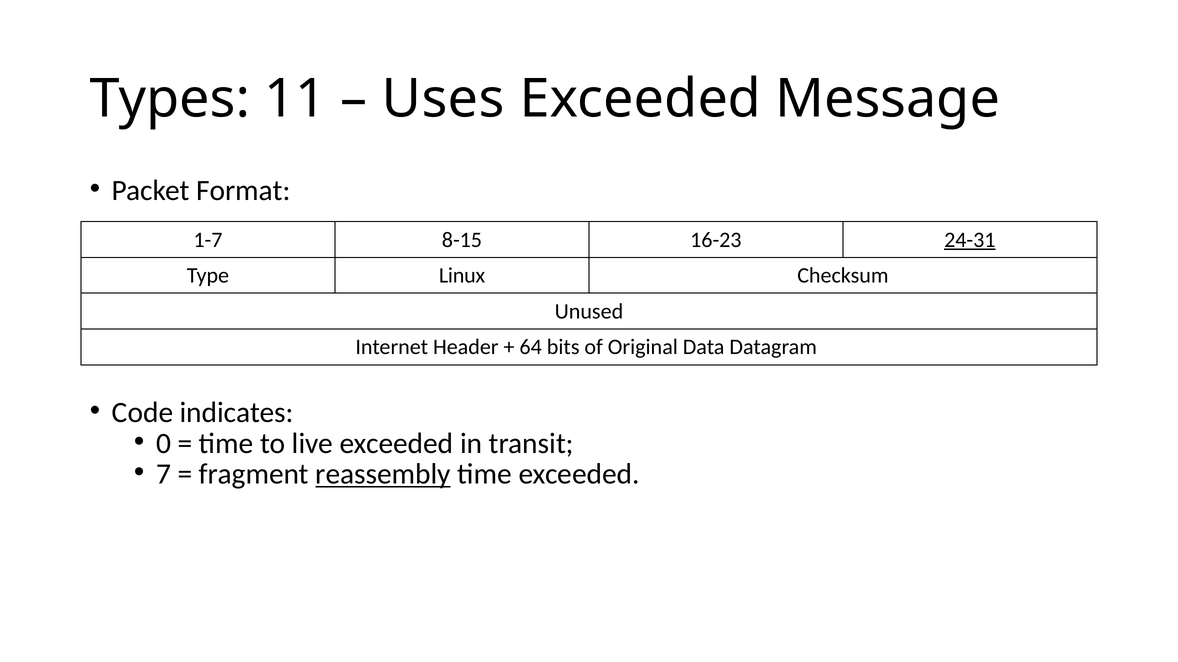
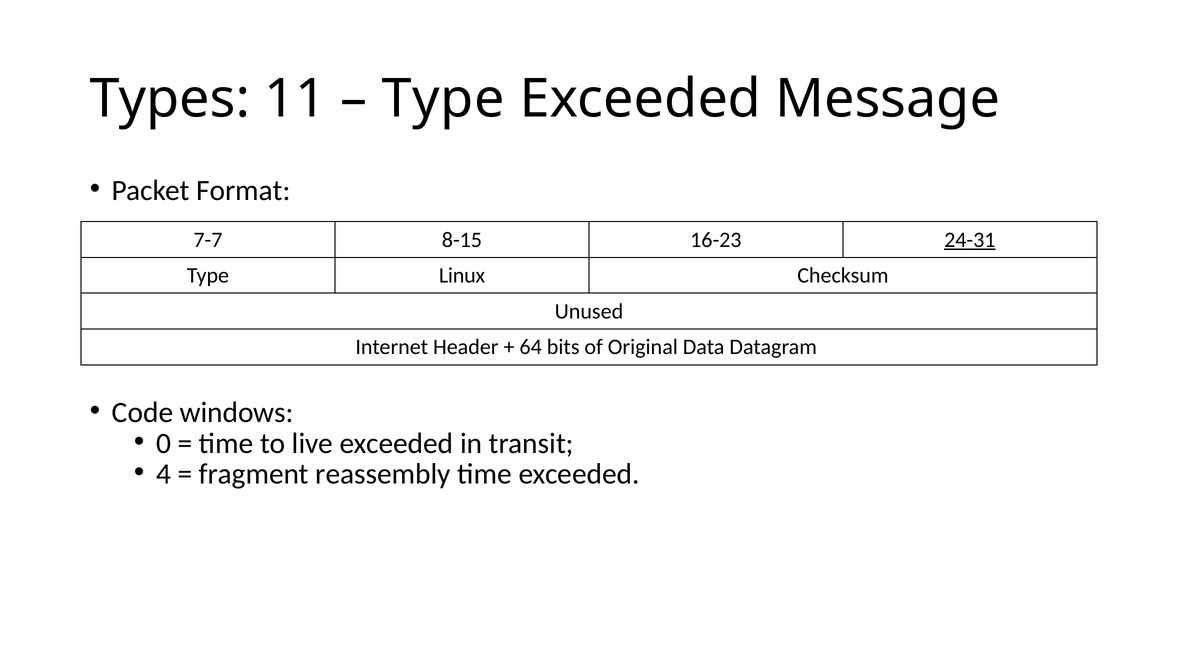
Uses at (443, 99): Uses -> Type
1-7: 1-7 -> 7-7
indicates: indicates -> windows
7: 7 -> 4
reassembly underline: present -> none
